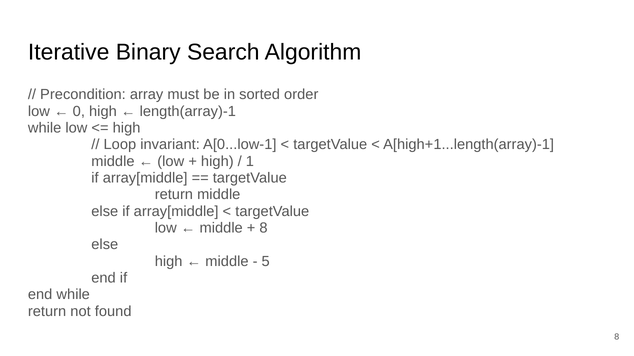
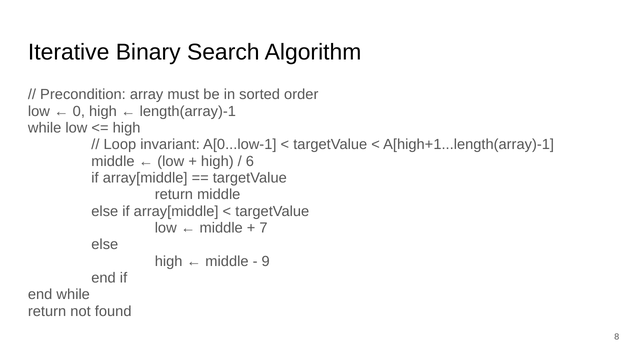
1: 1 -> 6
8 at (264, 228): 8 -> 7
5: 5 -> 9
